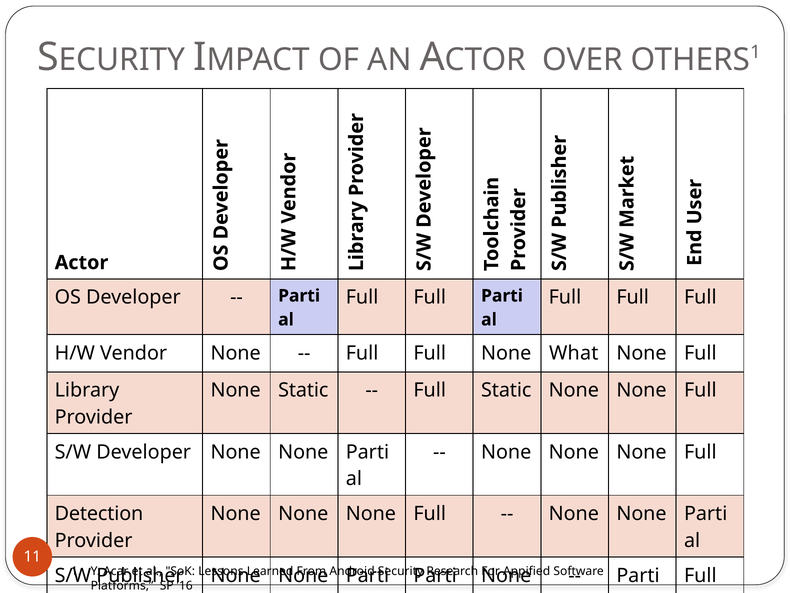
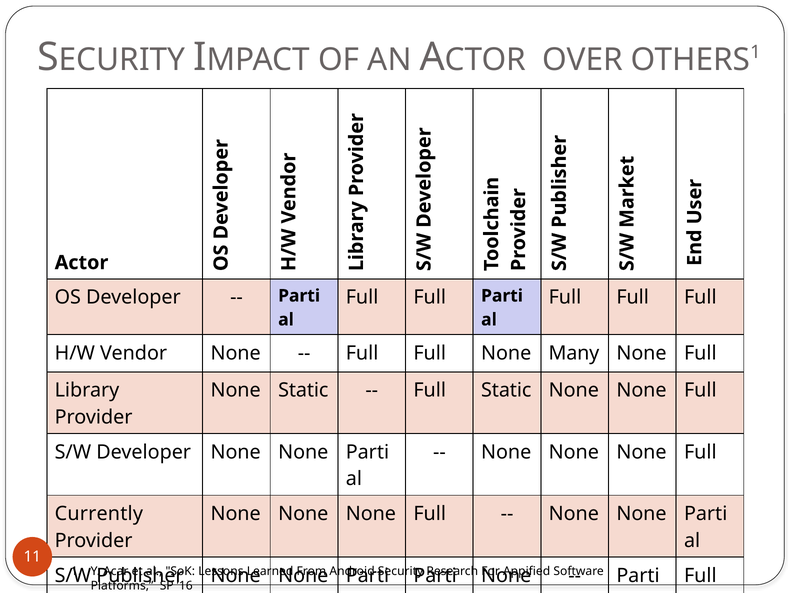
What: What -> Many
Detection: Detection -> Currently
